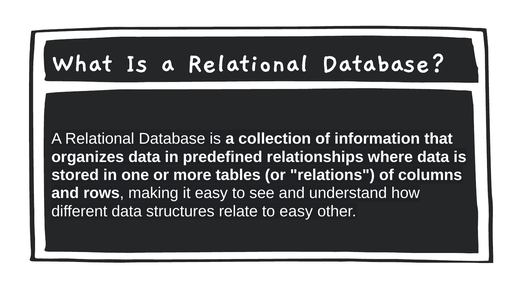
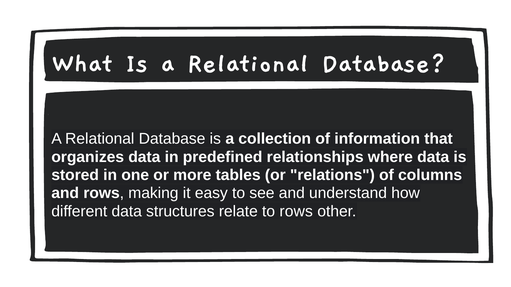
to easy: easy -> rows
